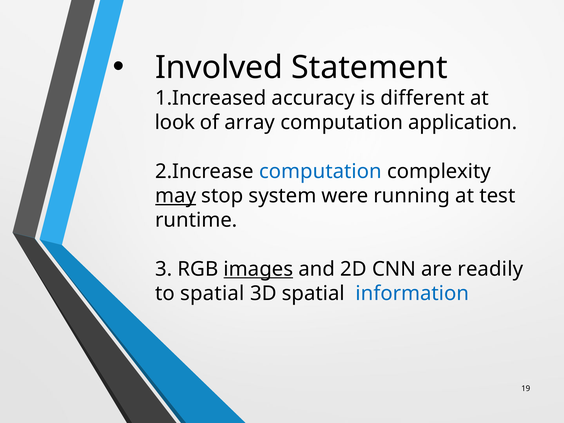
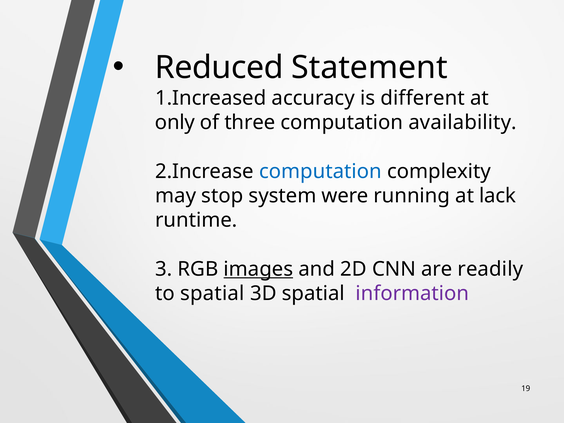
Involved: Involved -> Reduced
look: look -> only
array: array -> three
application: application -> availability
may underline: present -> none
test: test -> lack
information colour: blue -> purple
